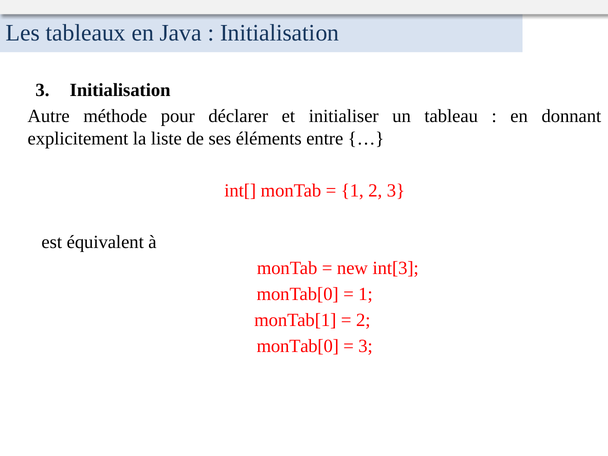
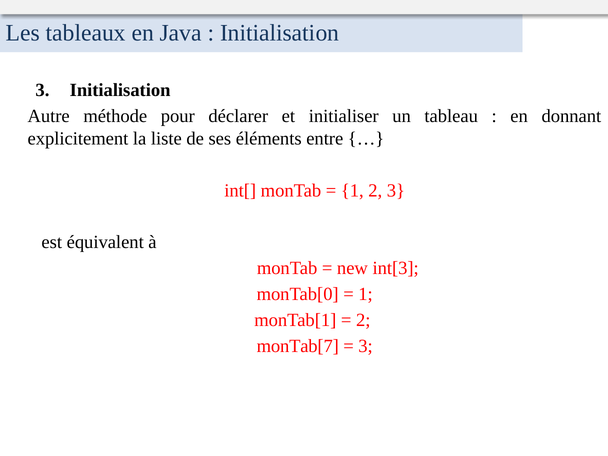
monTab[0 at (298, 346): monTab[0 -> monTab[7
